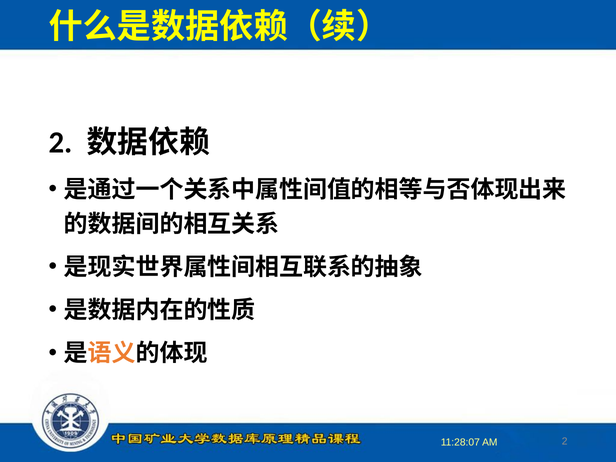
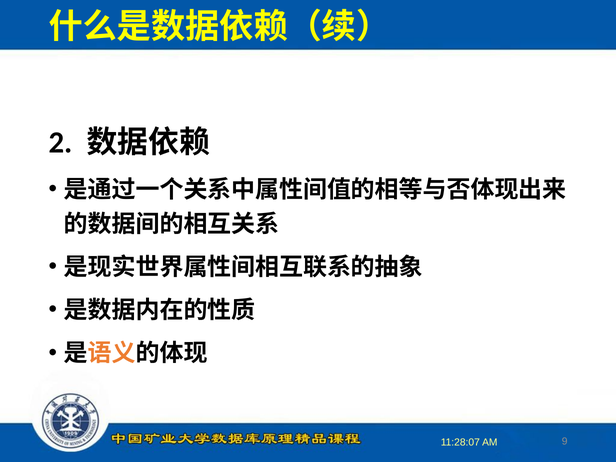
2 at (565, 441): 2 -> 9
